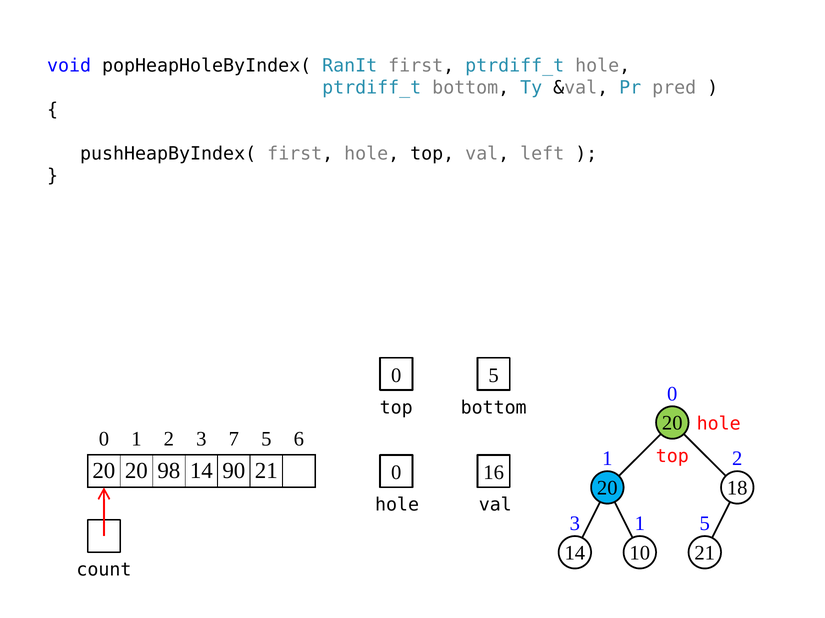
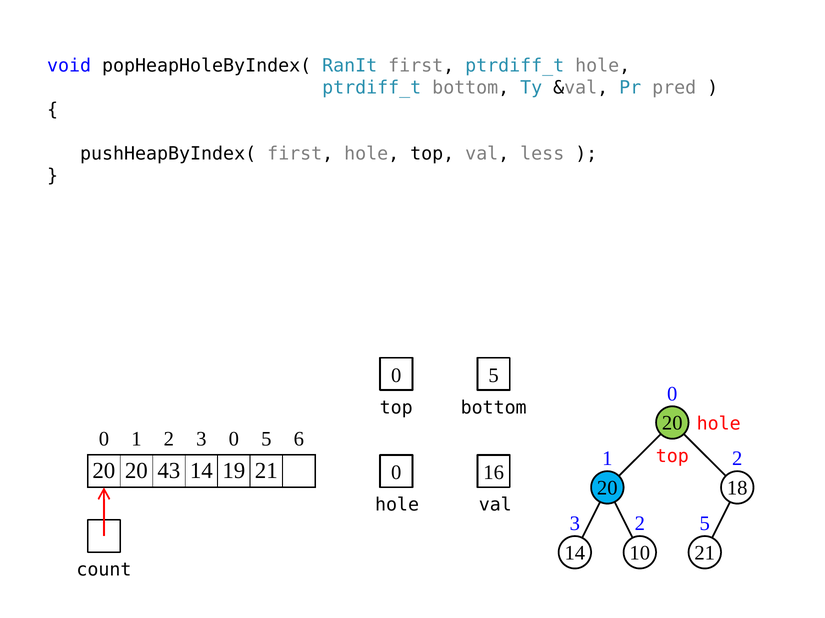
left: left -> less
3 7: 7 -> 0
98: 98 -> 43
90: 90 -> 19
3 1: 1 -> 2
